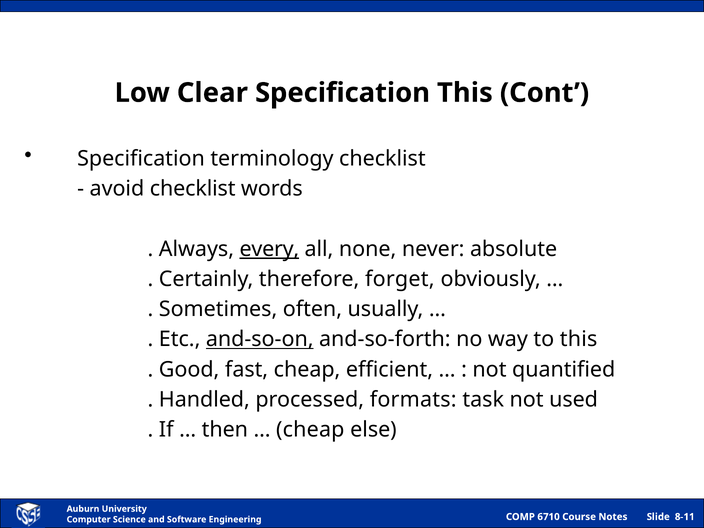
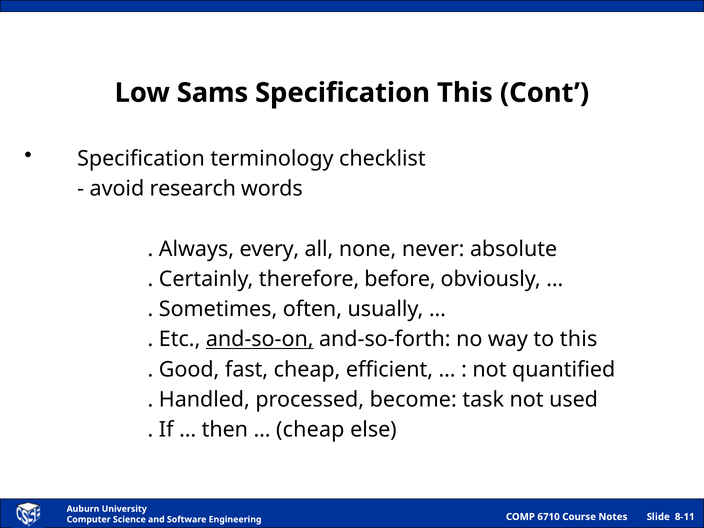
Clear: Clear -> Sams
avoid checklist: checklist -> research
every underline: present -> none
forget: forget -> before
formats: formats -> become
